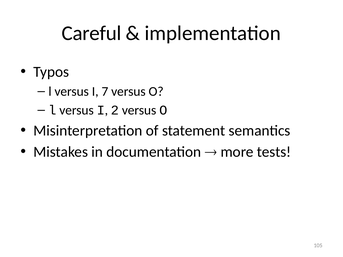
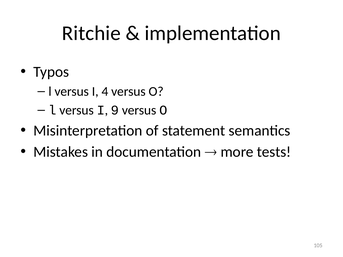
Careful: Careful -> Ritchie
7: 7 -> 4
2: 2 -> 9
